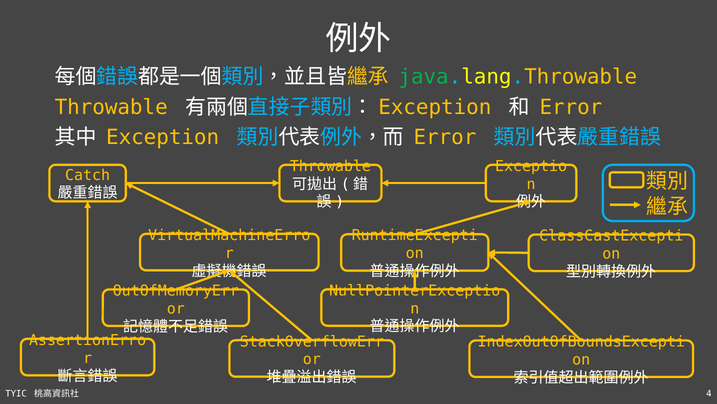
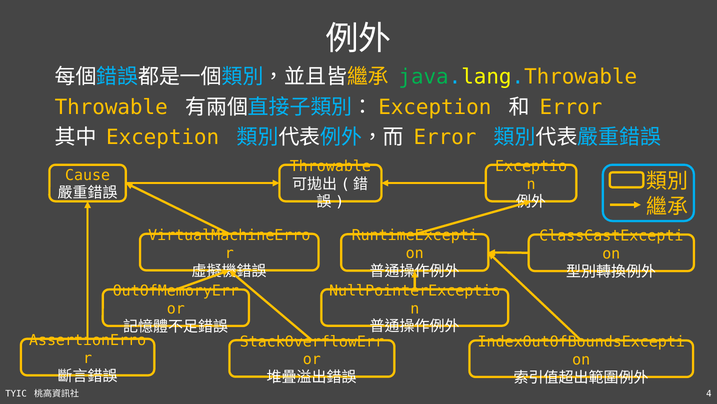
Catch: Catch -> Cause
